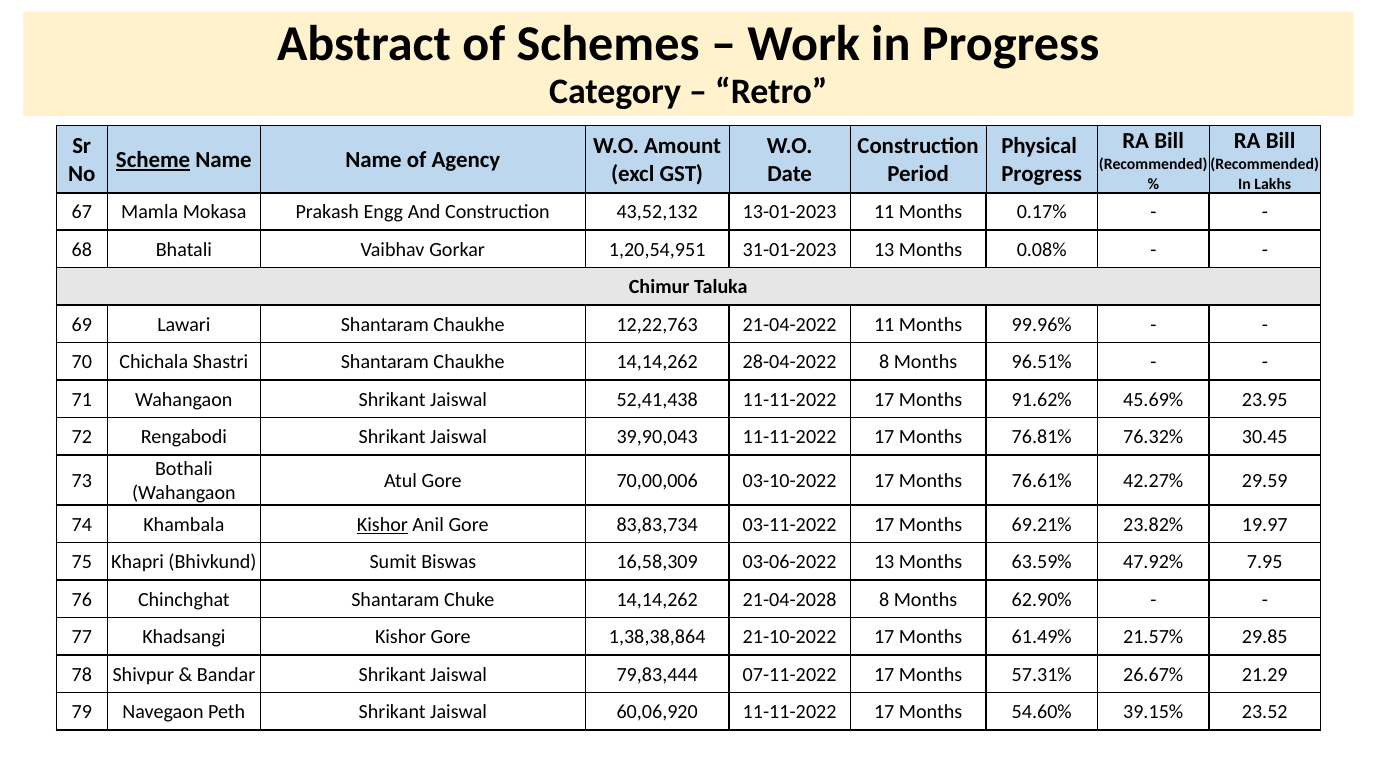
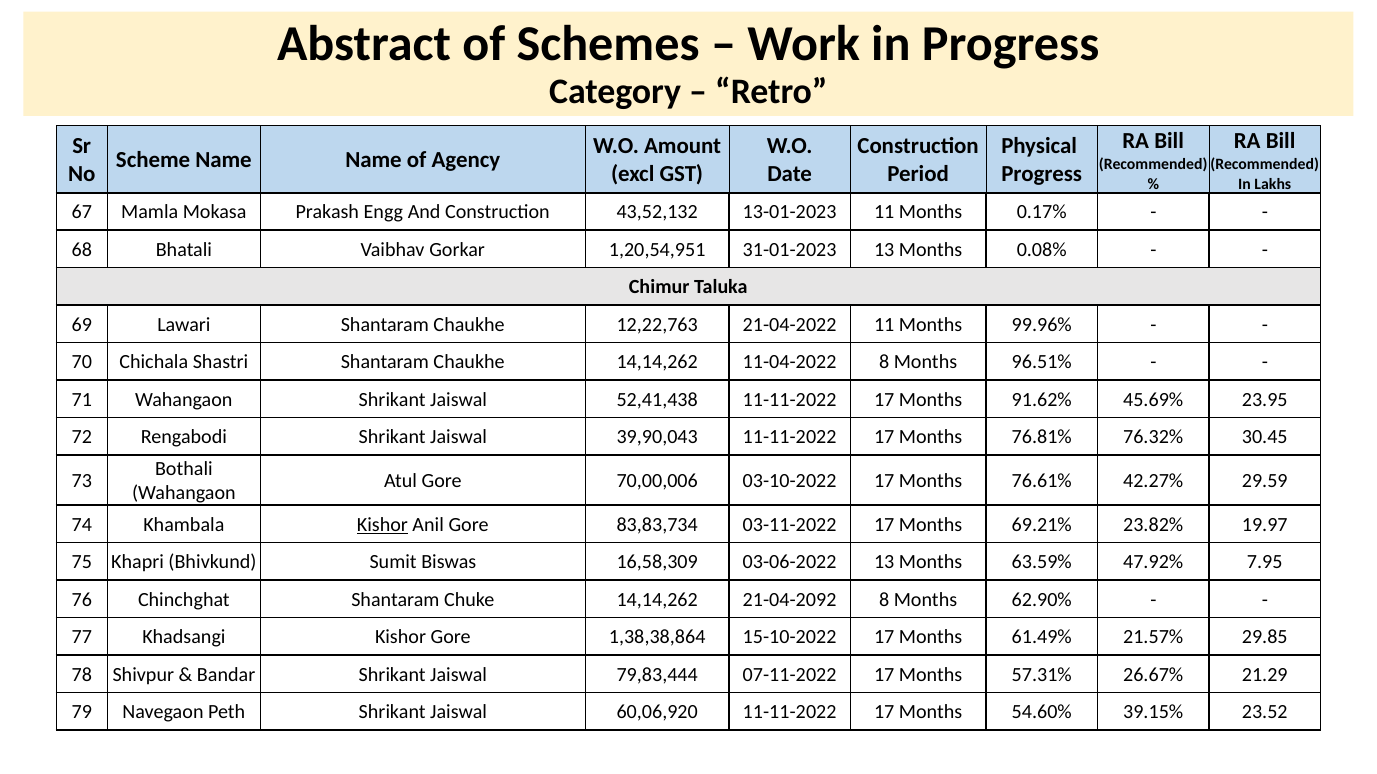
Scheme underline: present -> none
28-04-2022: 28-04-2022 -> 11-04-2022
21-04-2028: 21-04-2028 -> 21-04-2092
21-10-2022: 21-10-2022 -> 15-10-2022
